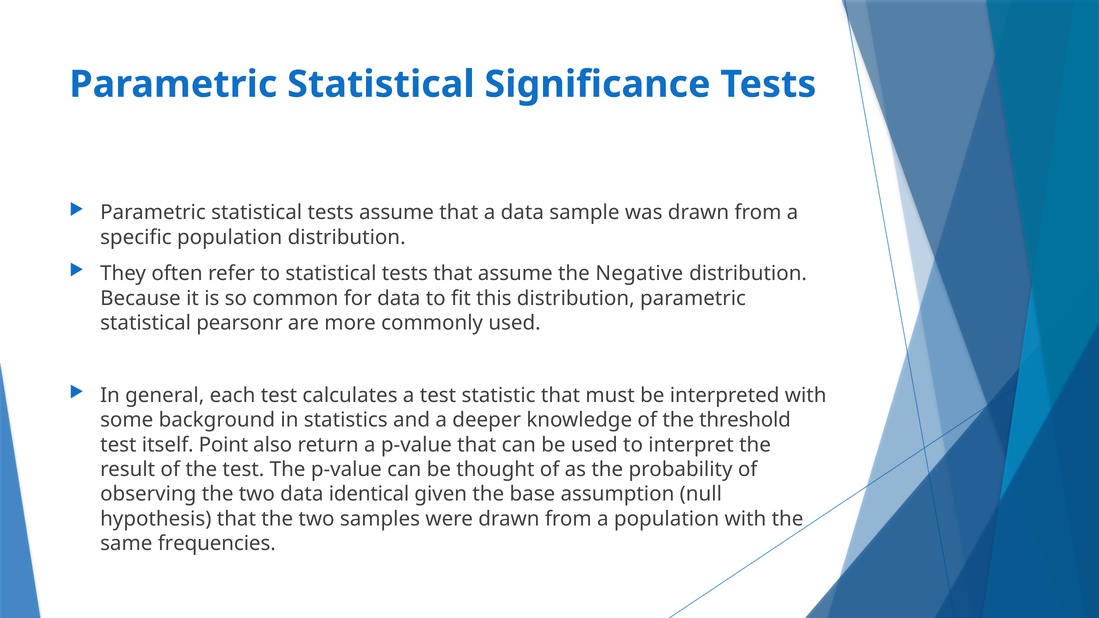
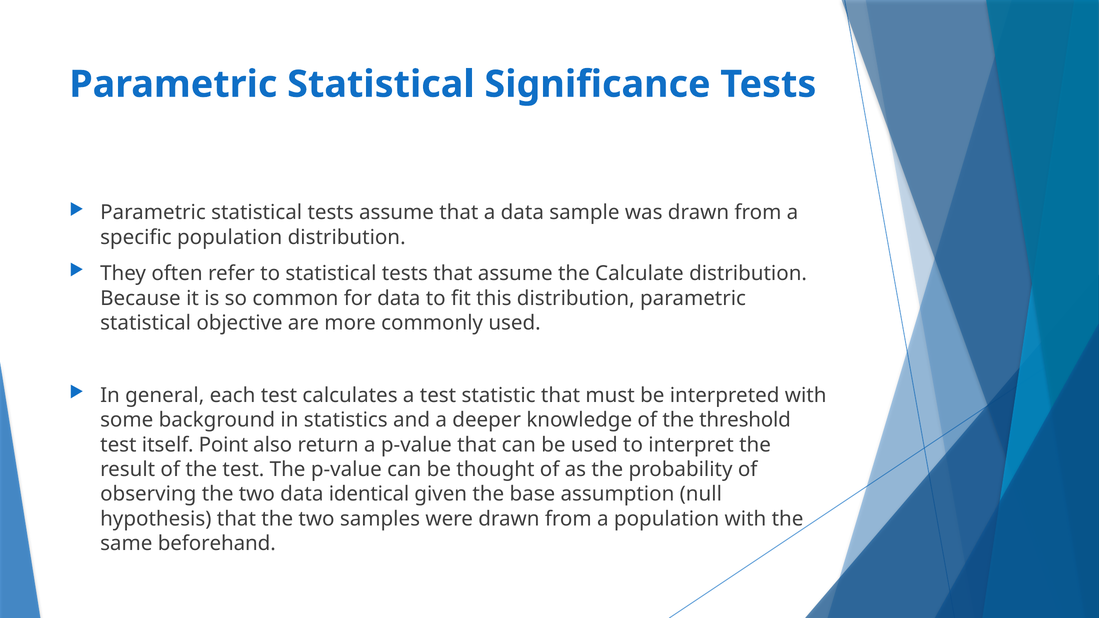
Negative: Negative -> Calculate
pearsonr: pearsonr -> objective
frequencies: frequencies -> beforehand
